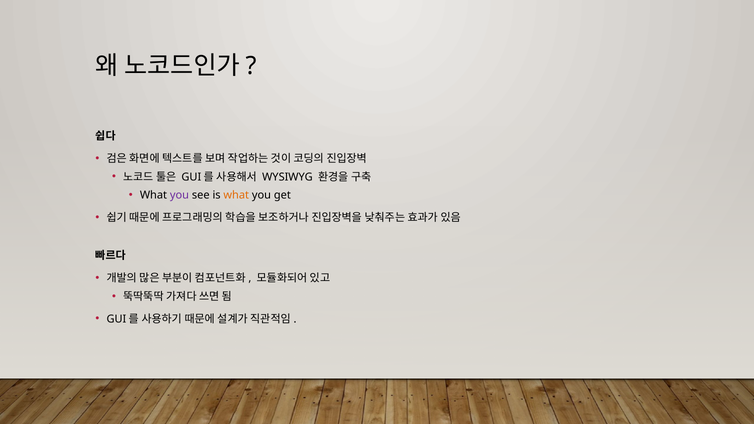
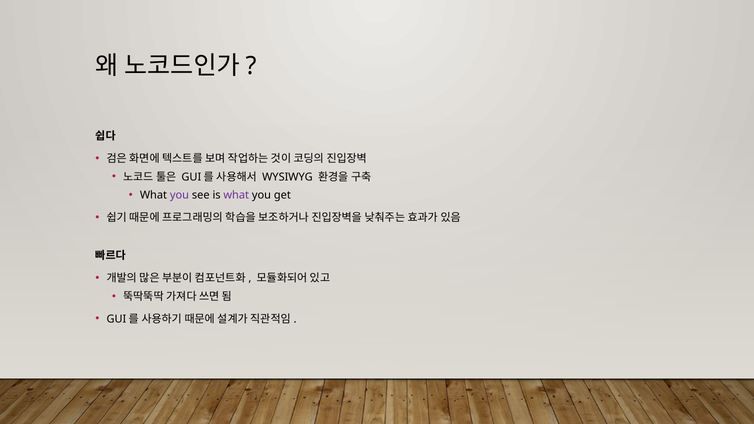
what at (236, 195) colour: orange -> purple
